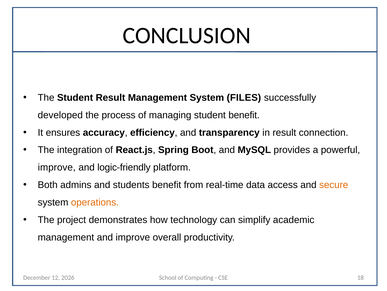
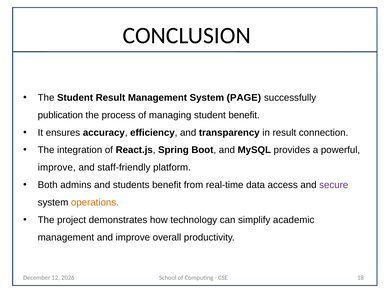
FILES: FILES -> PAGE
developed: developed -> publication
logic-friendly: logic-friendly -> staff-friendly
secure colour: orange -> purple
